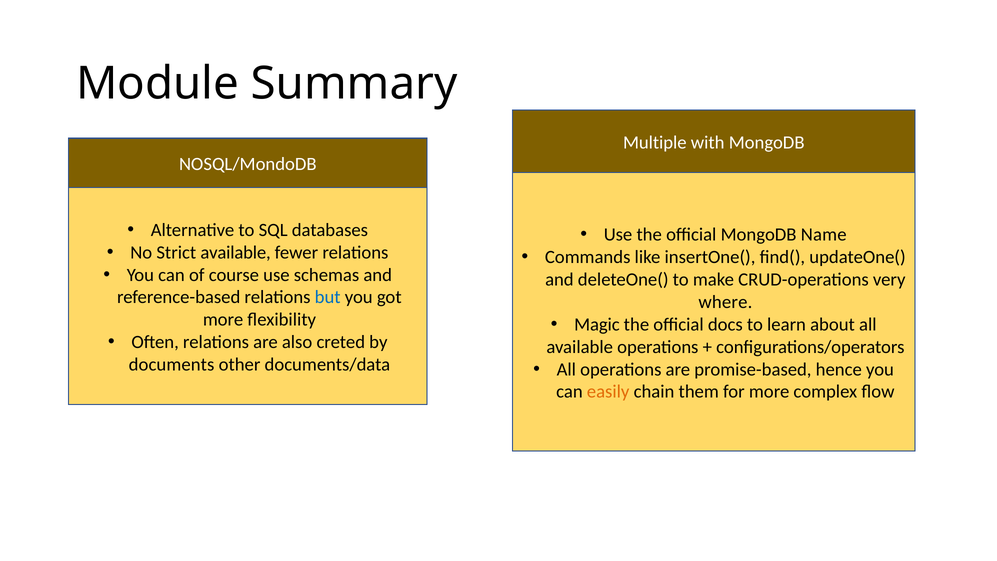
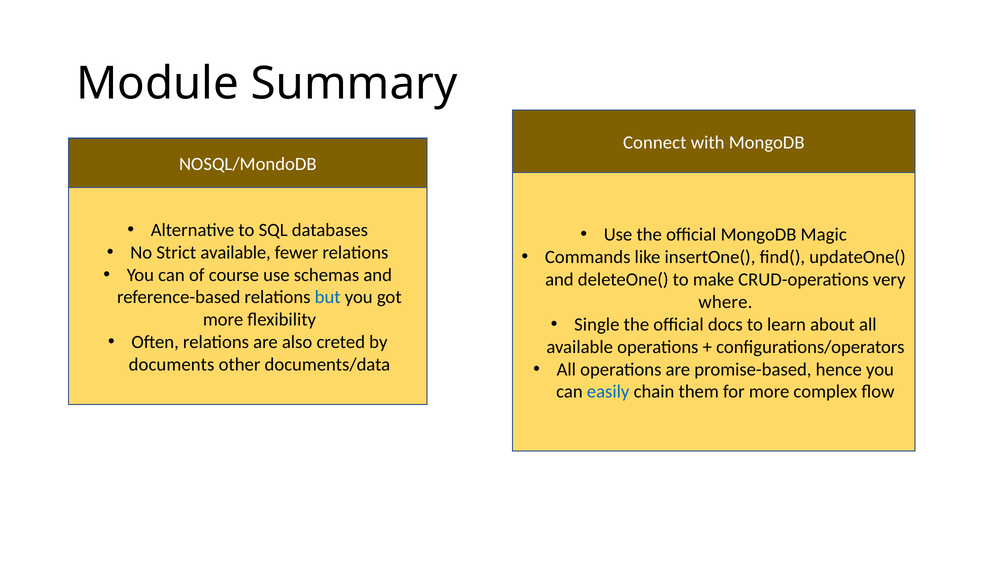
Multiple: Multiple -> Connect
Name: Name -> Magic
Magic: Magic -> Single
easily colour: orange -> blue
